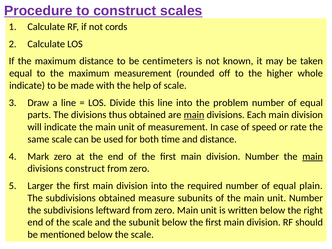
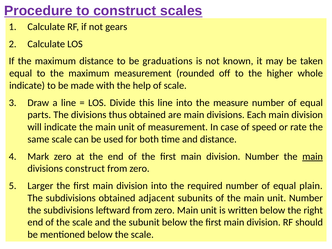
cords: cords -> gears
centimeters: centimeters -> graduations
problem: problem -> measure
main at (194, 115) underline: present -> none
measure: measure -> adjacent
